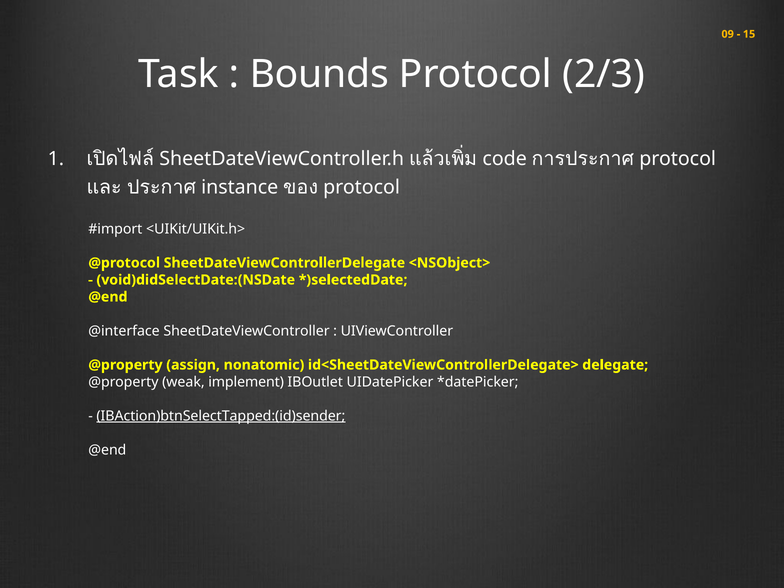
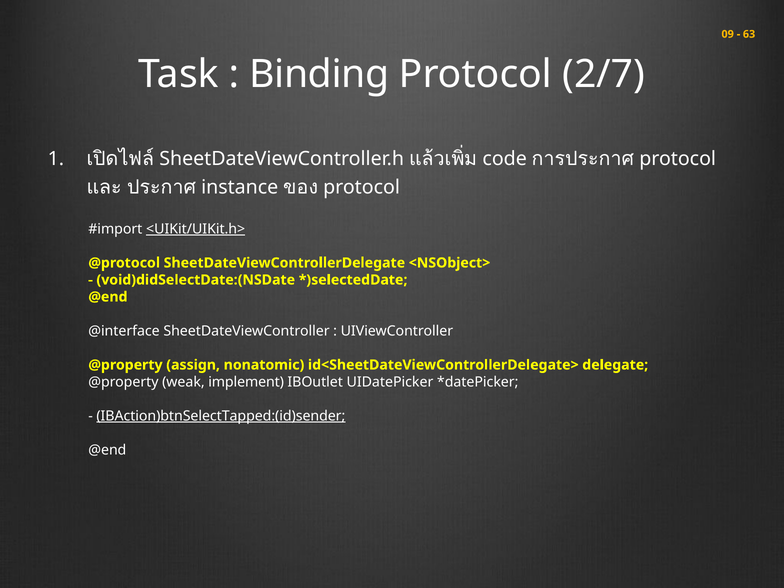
15: 15 -> 63
Bounds: Bounds -> Binding
2/3: 2/3 -> 2/7
<UIKit/UIKit.h> underline: none -> present
